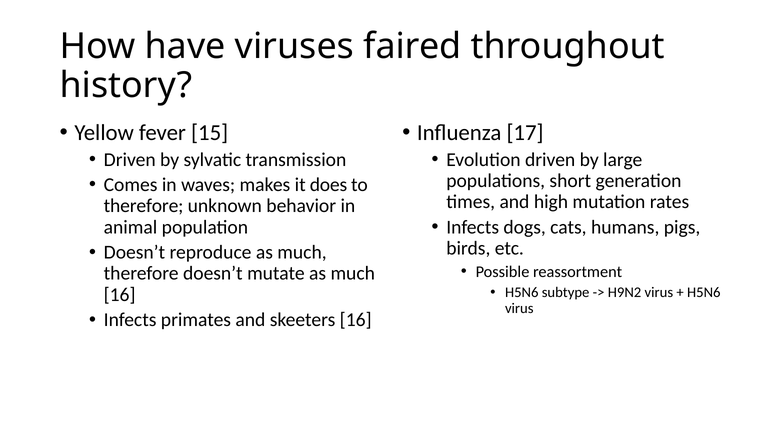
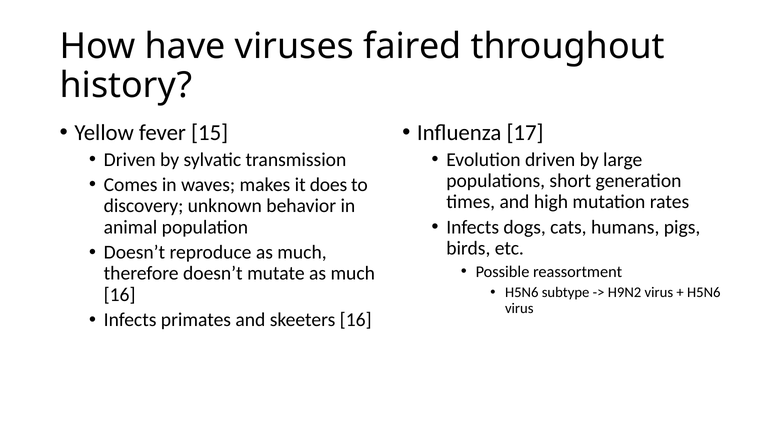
therefore at (144, 206): therefore -> discovery
